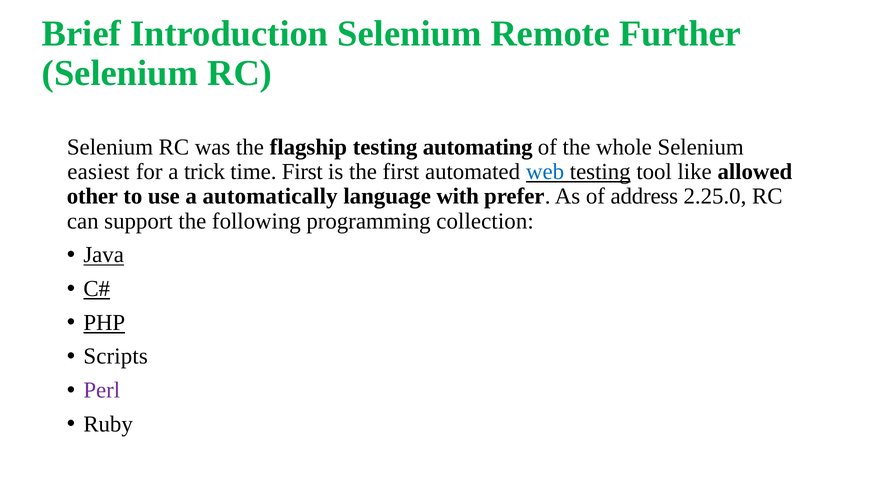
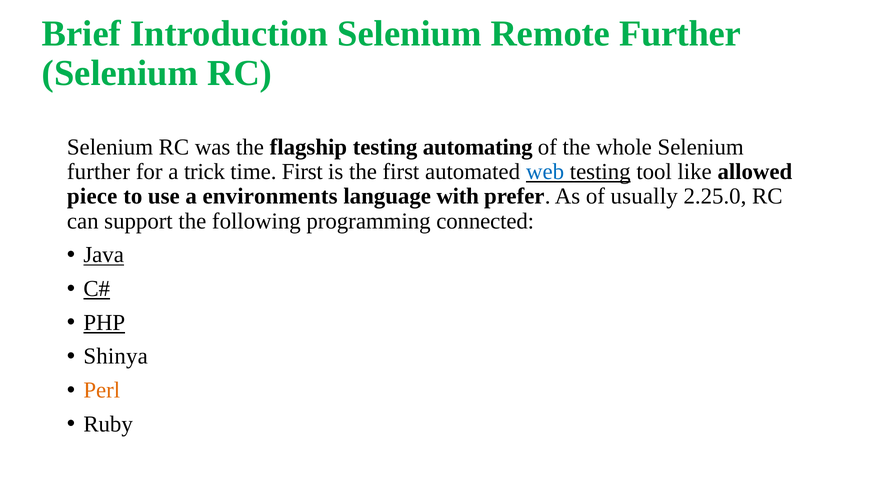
easiest at (98, 172): easiest -> further
other: other -> piece
automatically: automatically -> environments
address: address -> usually
collection: collection -> connected
Scripts: Scripts -> Shinya
Perl colour: purple -> orange
